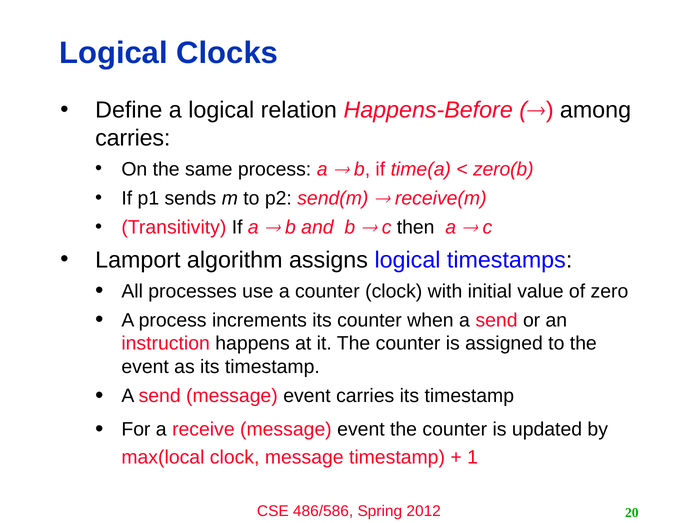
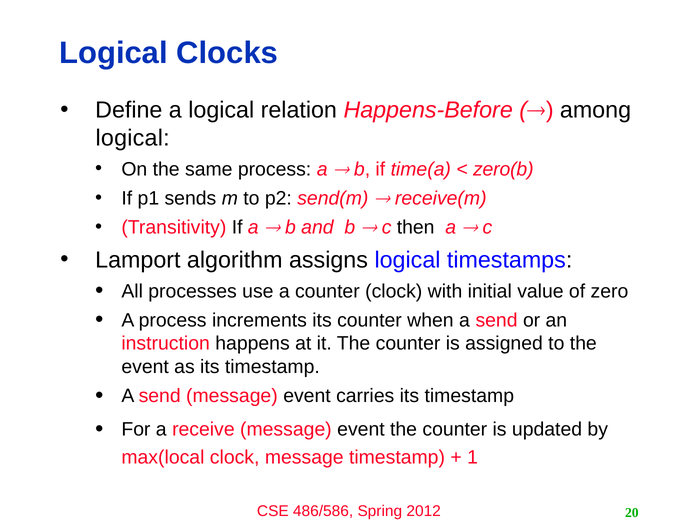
carries at (133, 138): carries -> logical
